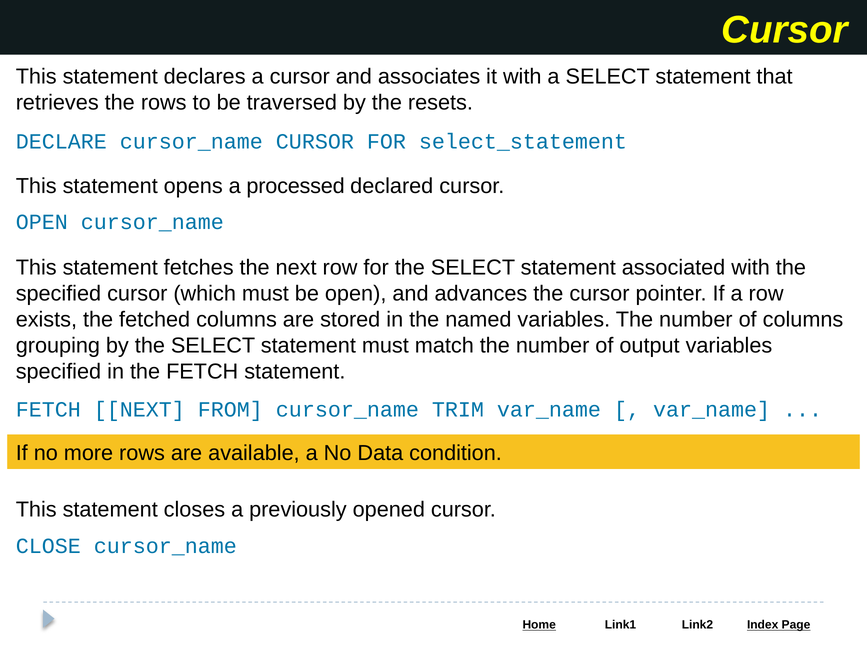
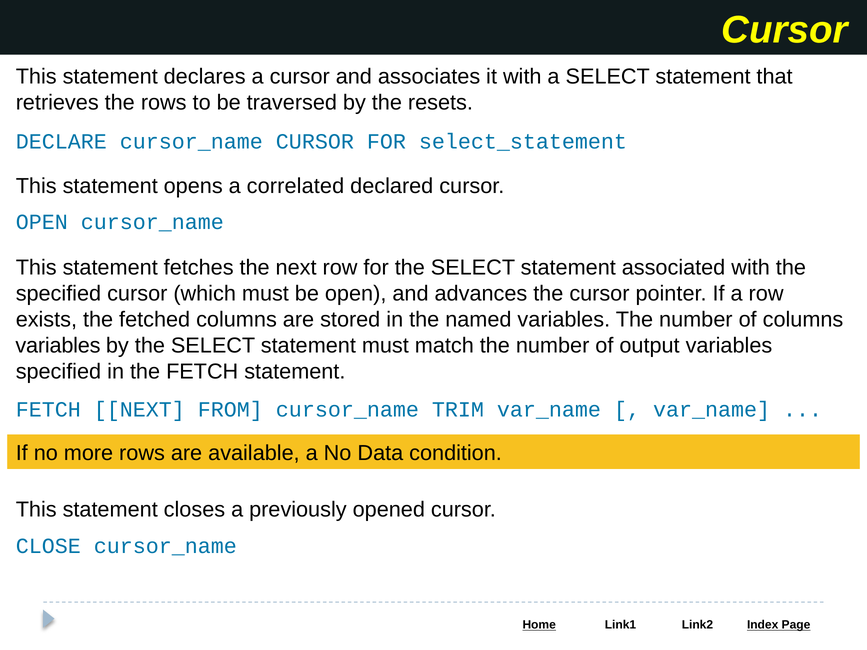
processed: processed -> correlated
grouping at (58, 346): grouping -> variables
